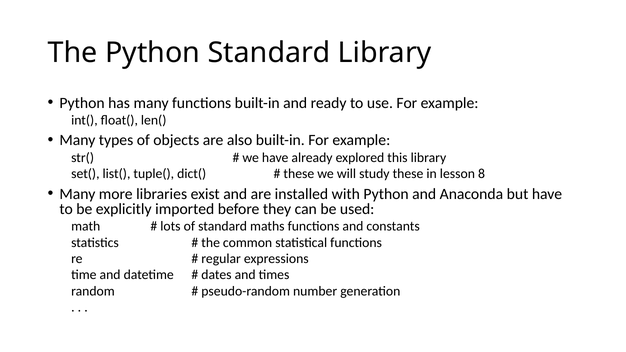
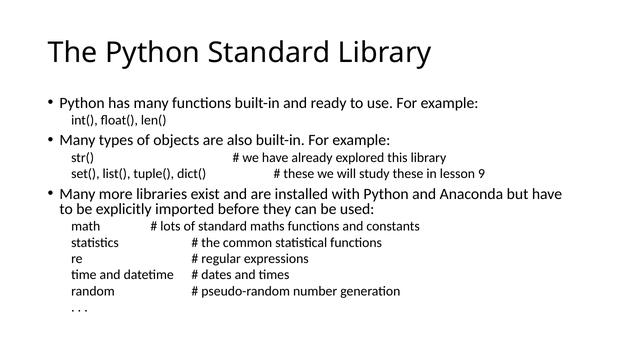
8: 8 -> 9
